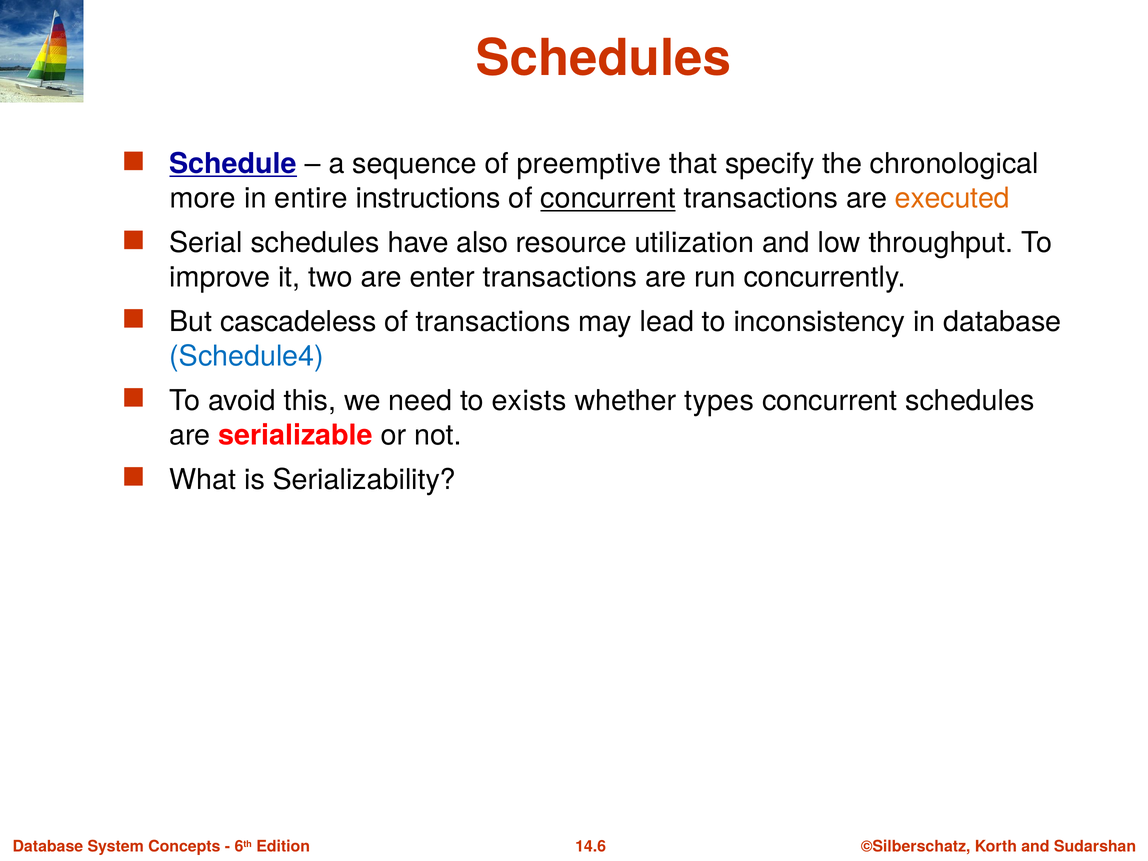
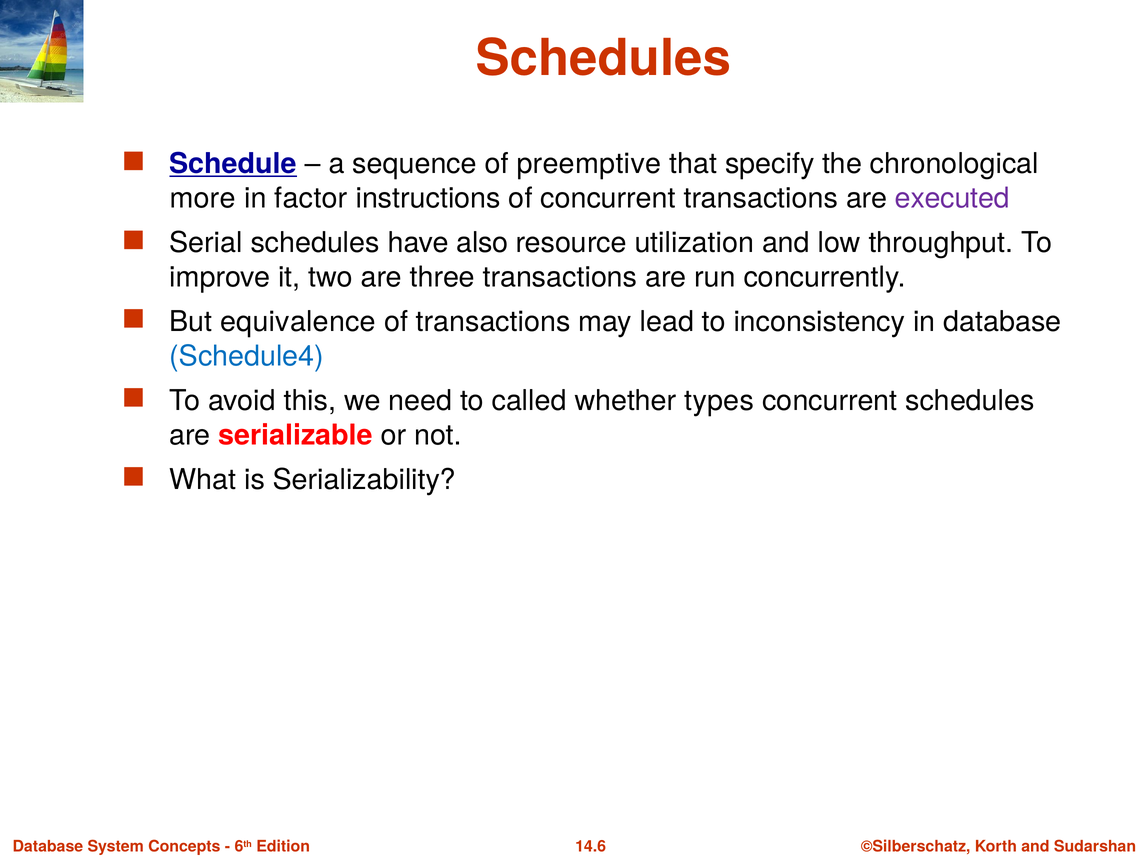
entire: entire -> factor
concurrent at (608, 198) underline: present -> none
executed colour: orange -> purple
enter: enter -> three
cascadeless: cascadeless -> equivalence
exists: exists -> called
